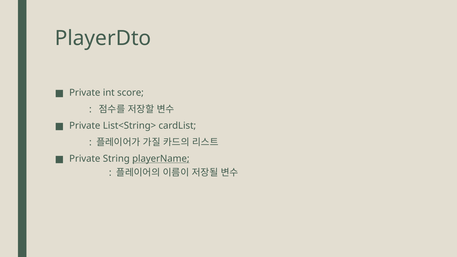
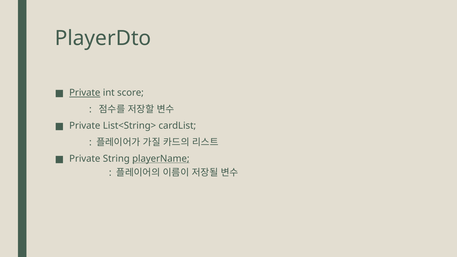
Private at (85, 93) underline: none -> present
